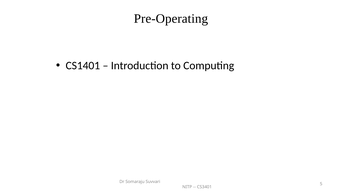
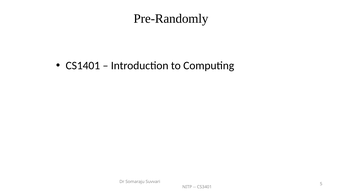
Pre-Operating: Pre-Operating -> Pre-Randomly
